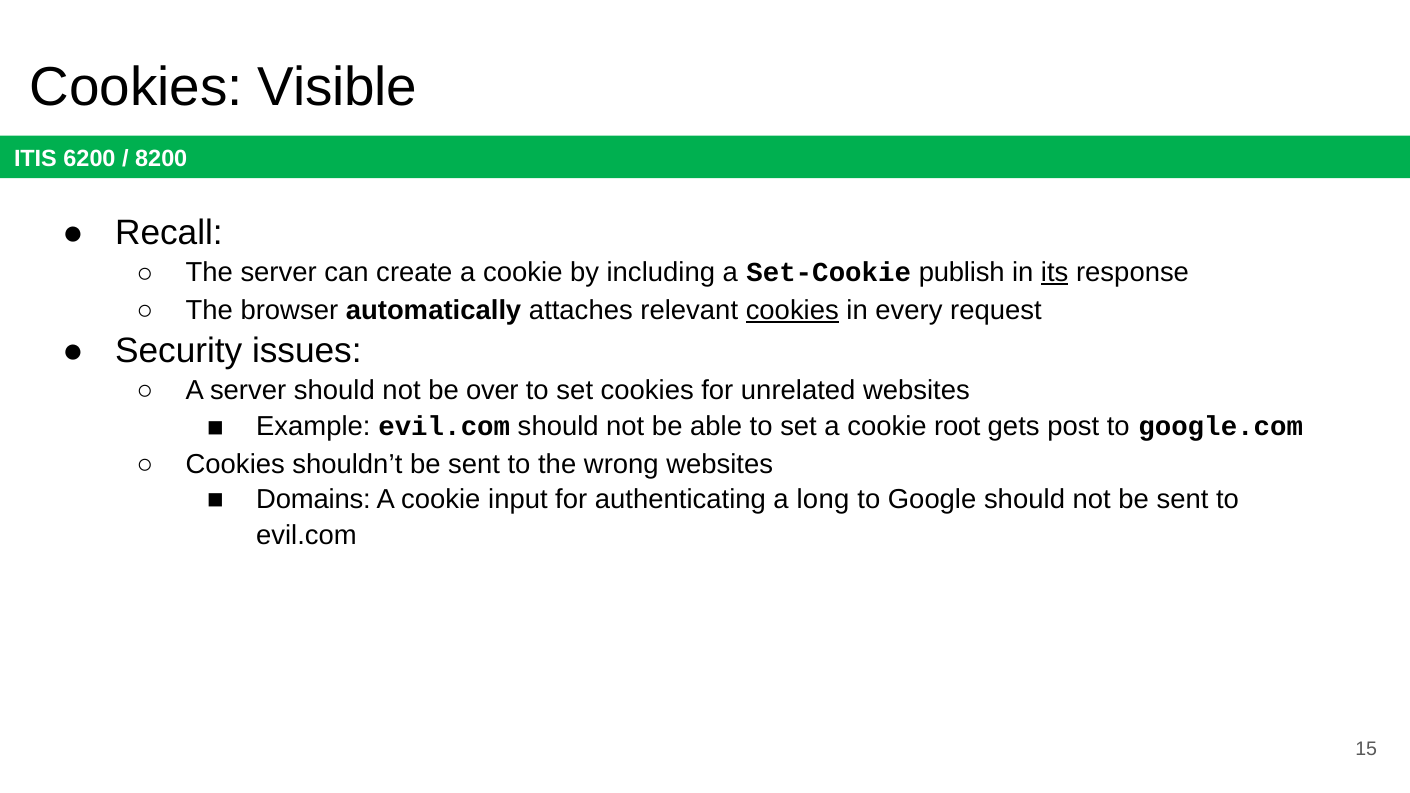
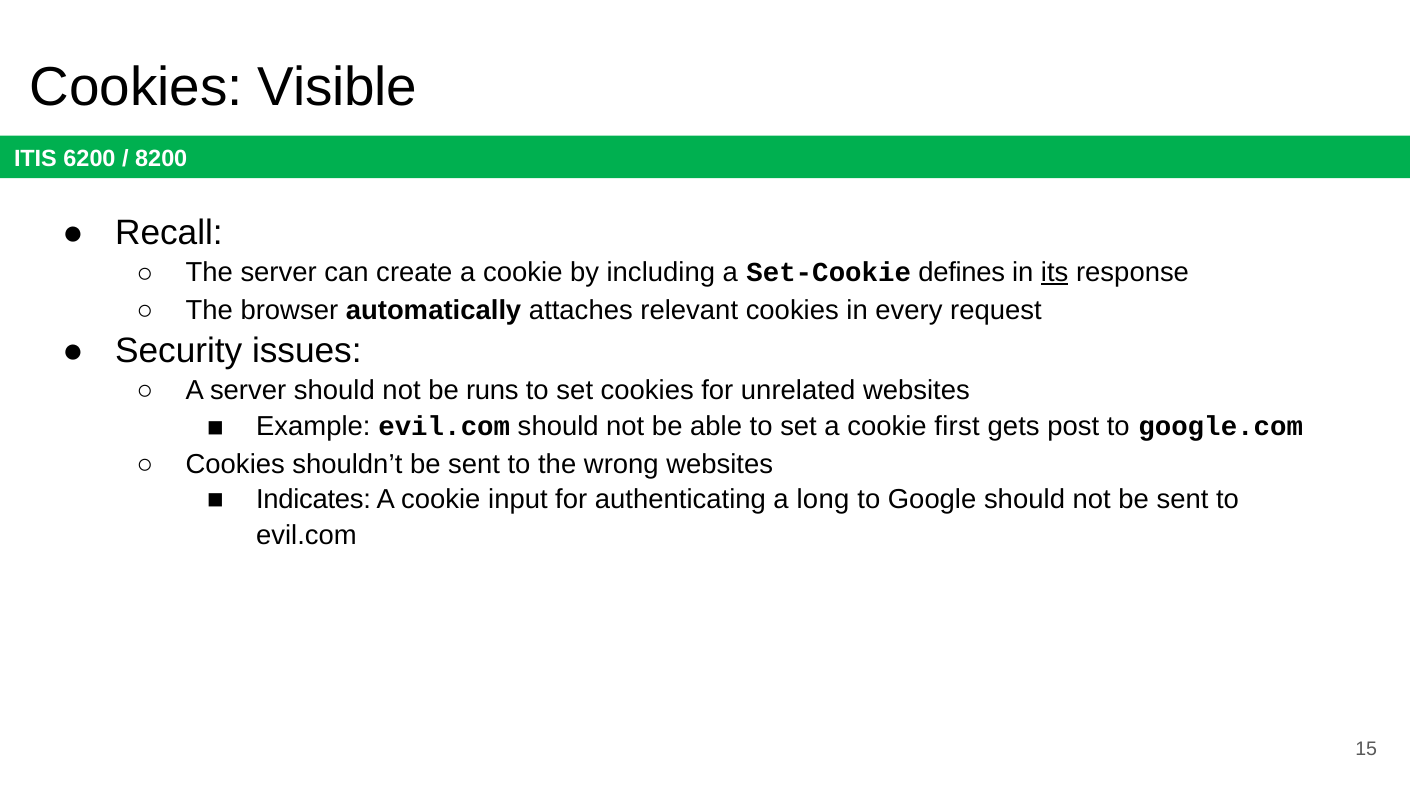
publish: publish -> defines
cookies at (792, 310) underline: present -> none
over: over -> runs
root: root -> first
Domains: Domains -> Indicates
